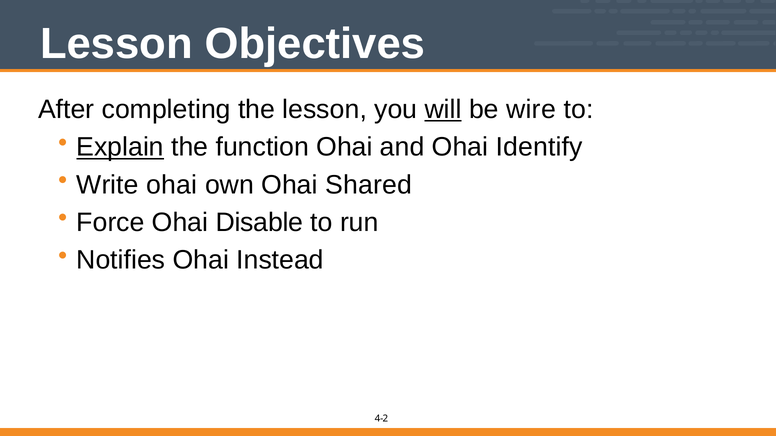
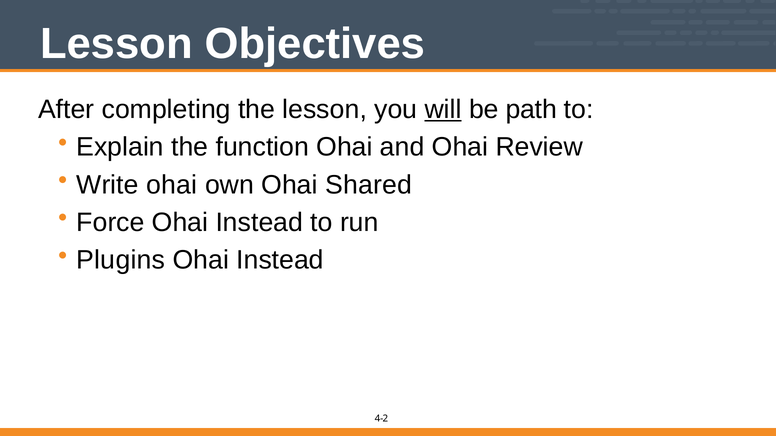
wire: wire -> path
Explain underline: present -> none
Identify: Identify -> Review
Force Ohai Disable: Disable -> Instead
Notifies: Notifies -> Plugins
